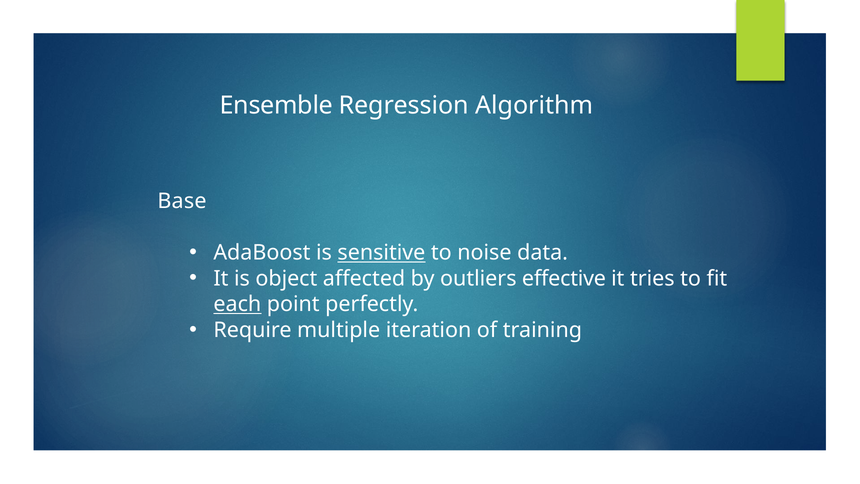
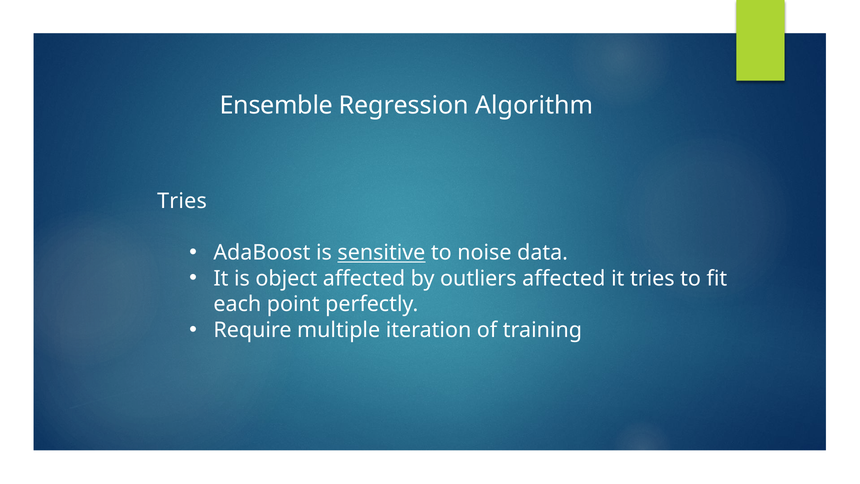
Base at (182, 201): Base -> Tries
outliers effective: effective -> affected
each underline: present -> none
